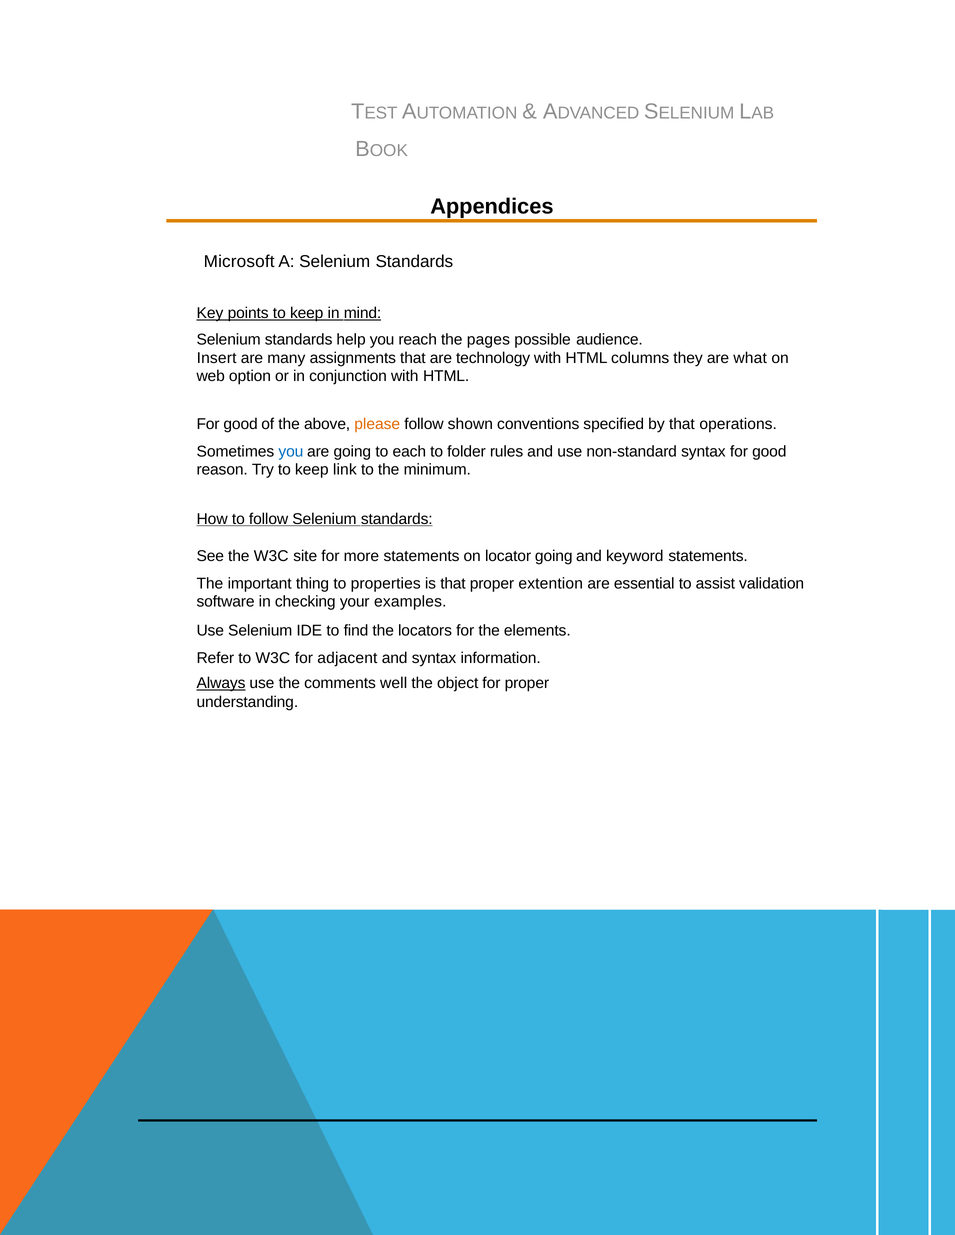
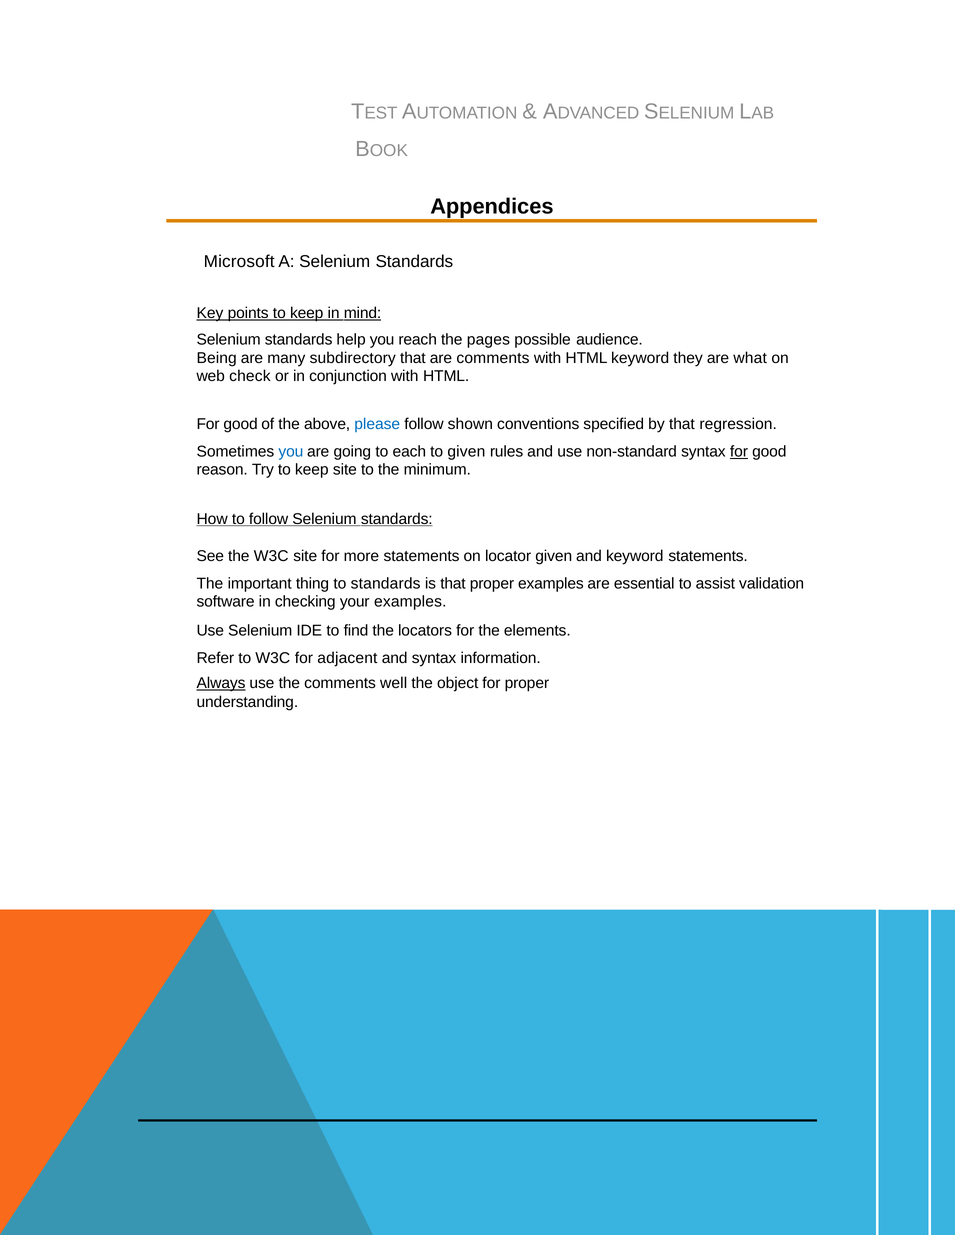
Insert: Insert -> Being
assignments: assignments -> subdirectory
are technology: technology -> comments
HTML columns: columns -> keyword
option: option -> check
please colour: orange -> blue
operations: operations -> regression
to folder: folder -> given
for at (739, 452) underline: none -> present
keep link: link -> site
locator going: going -> given
to properties: properties -> standards
proper extention: extention -> examples
